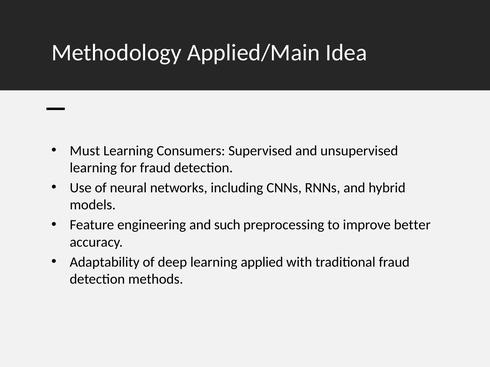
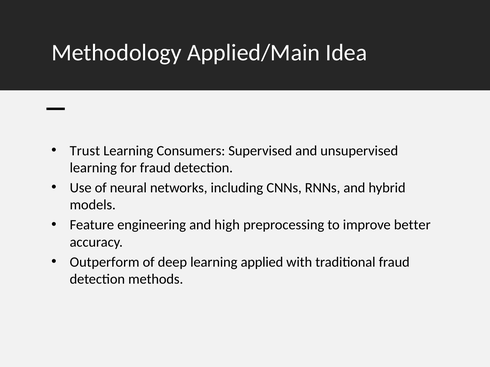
Must: Must -> Trust
such: such -> high
Adaptability: Adaptability -> Outperform
